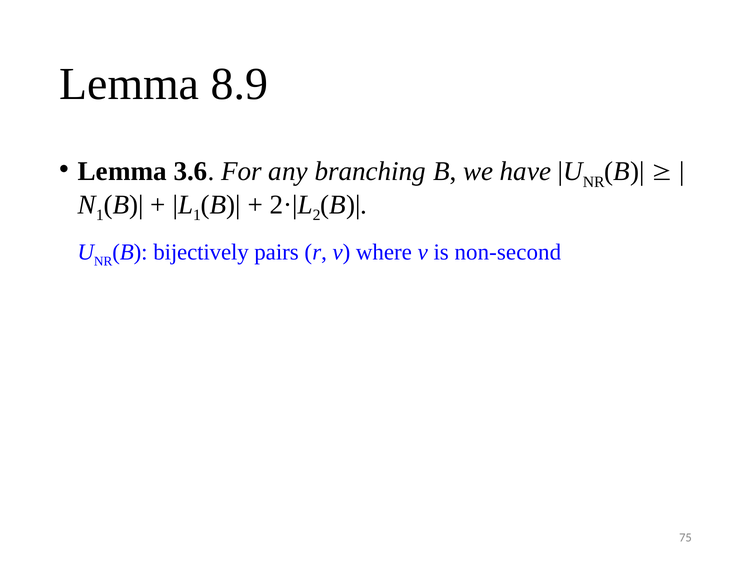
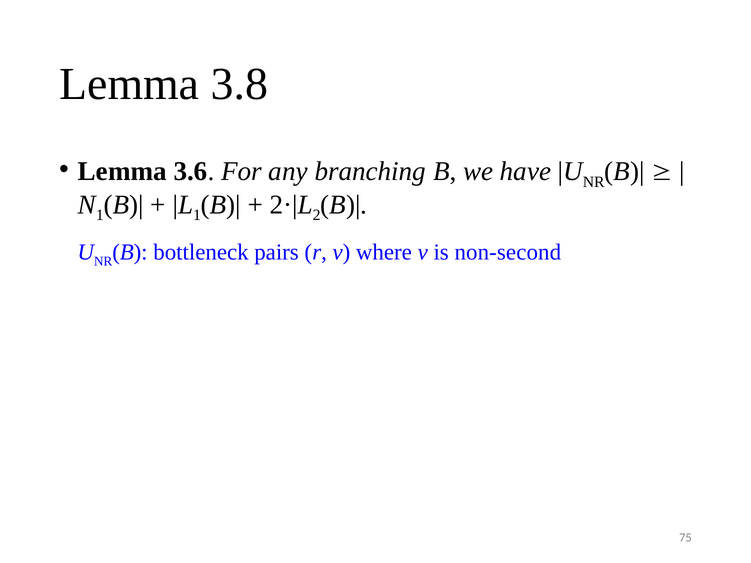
8.9: 8.9 -> 3.8
bijectively: bijectively -> bottleneck
